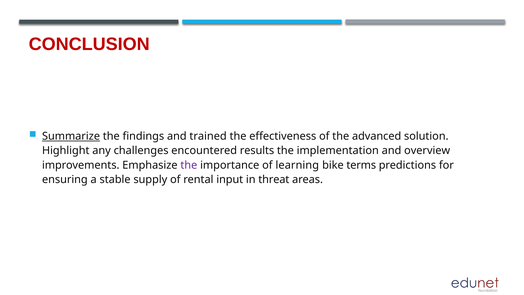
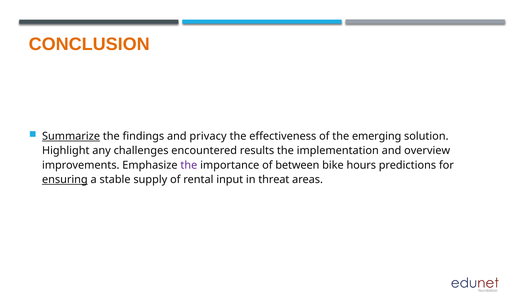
CONCLUSION colour: red -> orange
trained: trained -> privacy
advanced: advanced -> emerging
learning: learning -> between
terms: terms -> hours
ensuring underline: none -> present
